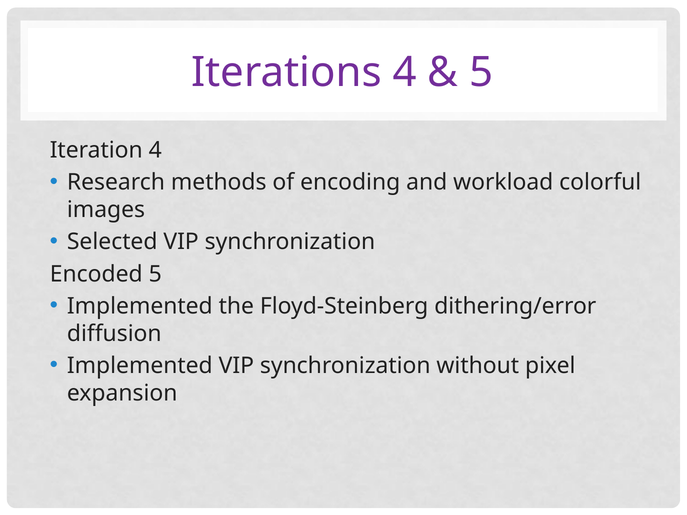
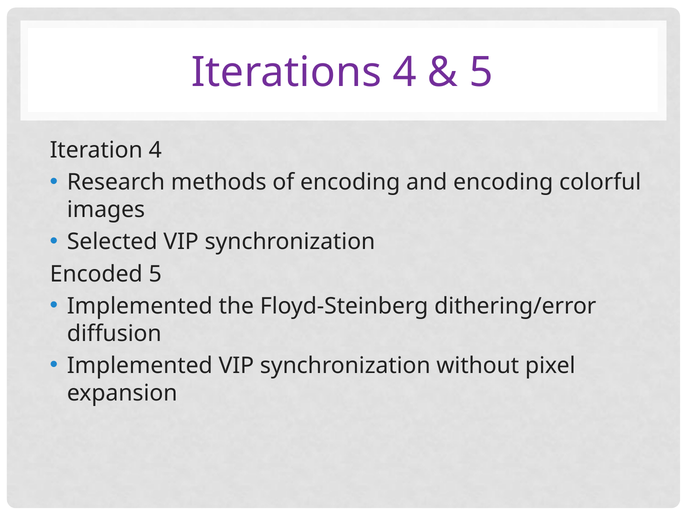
and workload: workload -> encoding
